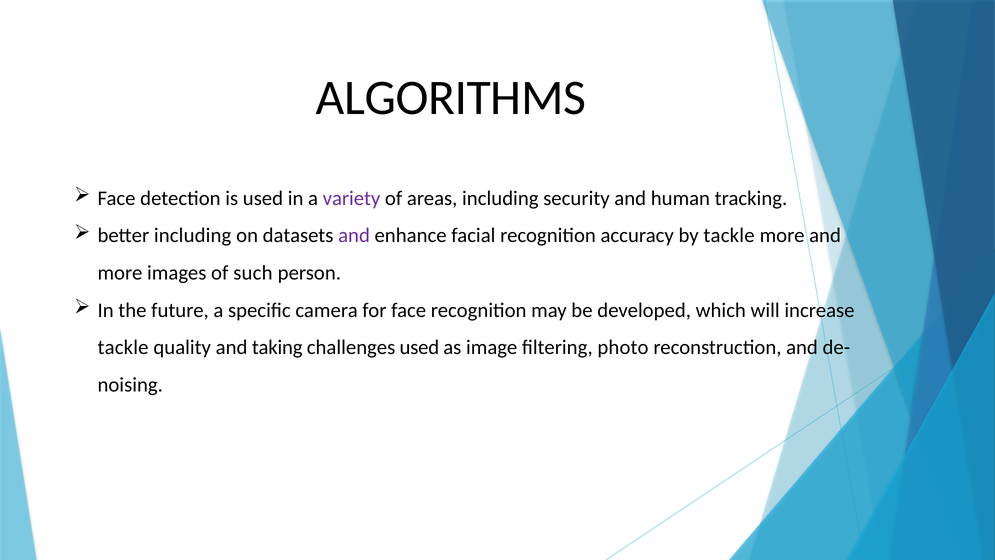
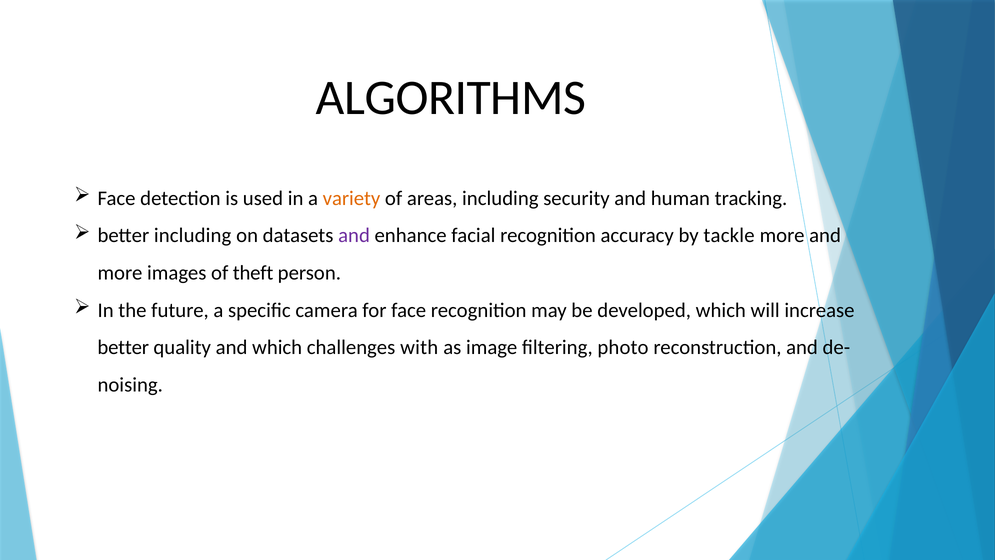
variety colour: purple -> orange
such: such -> theft
tackle at (123, 347): tackle -> better
and taking: taking -> which
challenges used: used -> with
